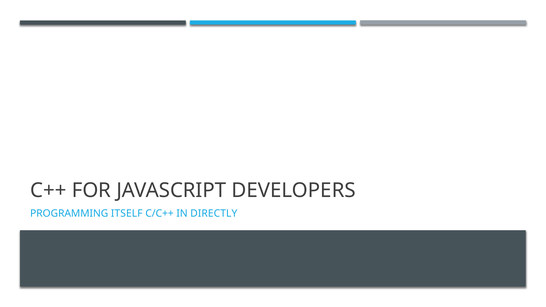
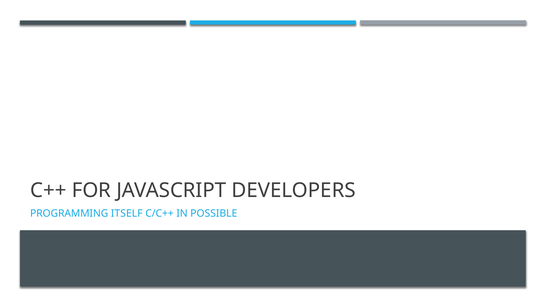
DIRECTLY: DIRECTLY -> POSSIBLE
